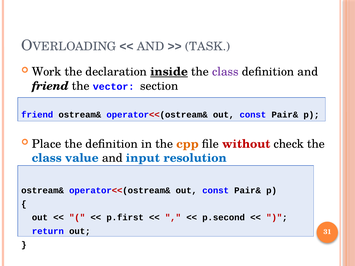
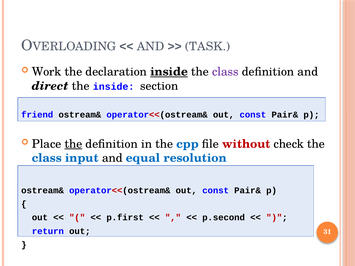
friend at (50, 86): friend -> direct
the vector: vector -> inside
the at (73, 144) underline: none -> present
cpp colour: orange -> blue
value: value -> input
input: input -> equal
